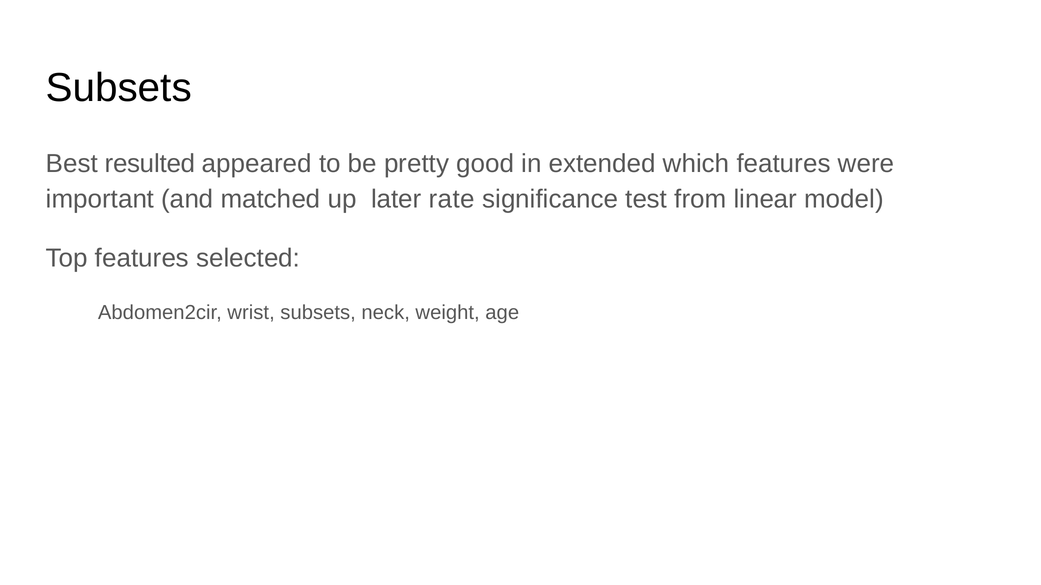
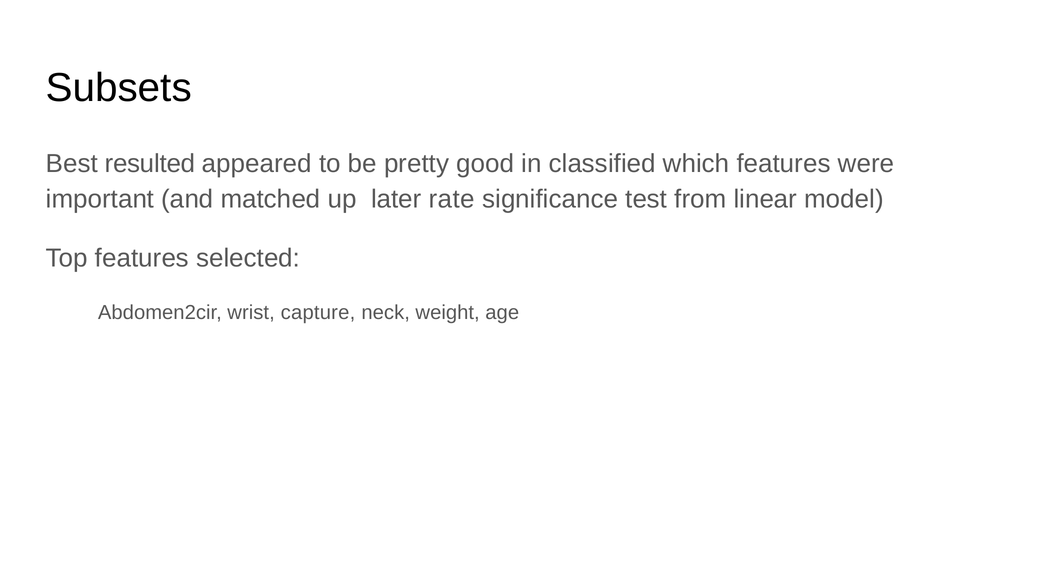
extended: extended -> classified
wrist subsets: subsets -> capture
